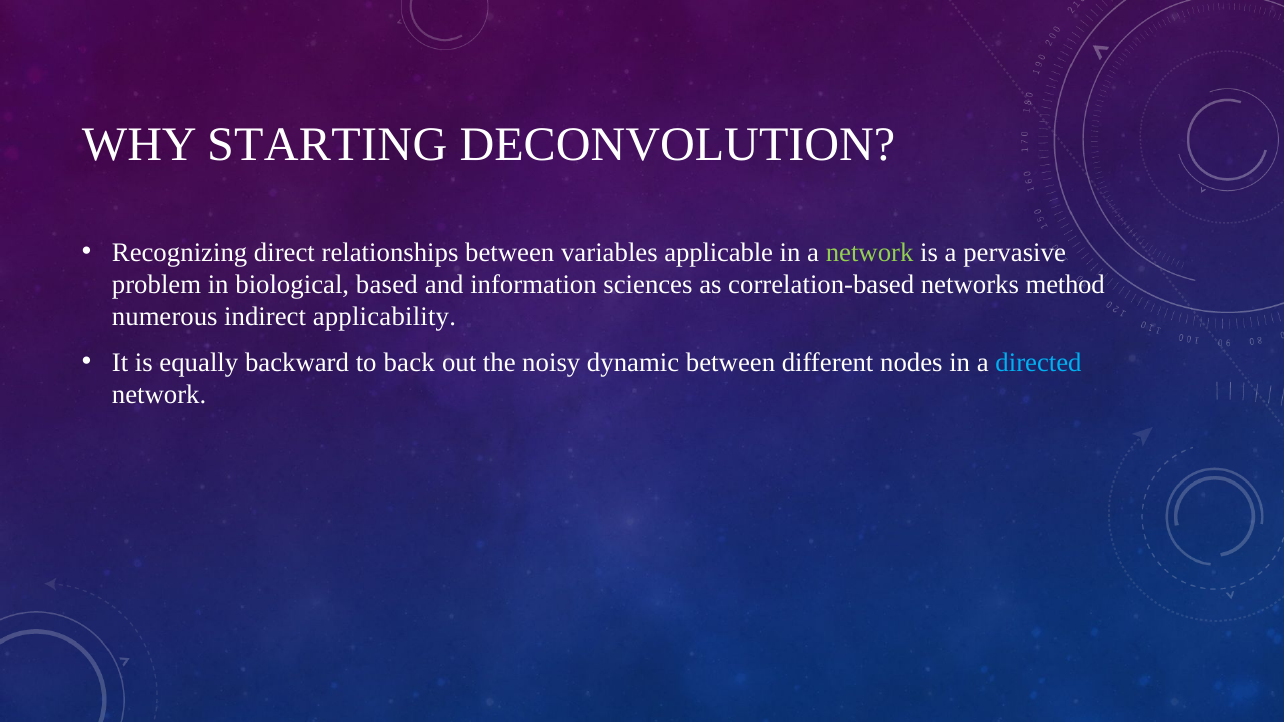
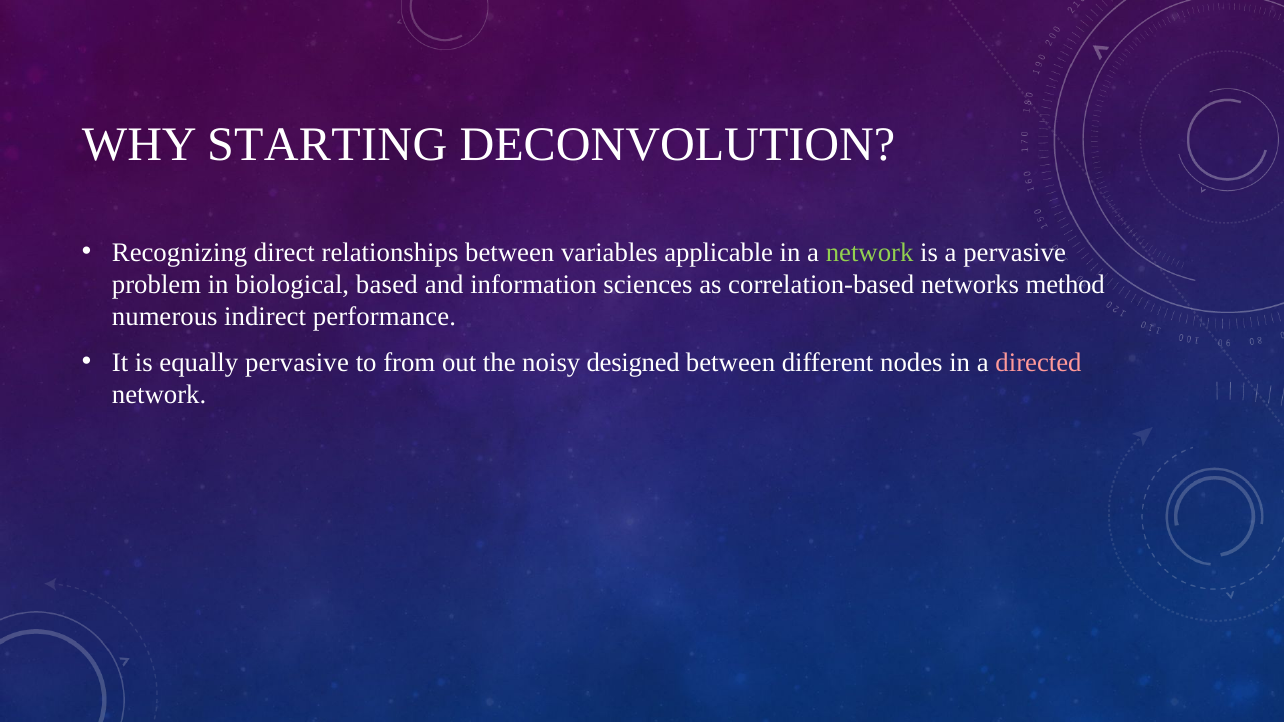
applicability: applicability -> performance
equally backward: backward -> pervasive
back: back -> from
dynamic: dynamic -> designed
directed colour: light blue -> pink
